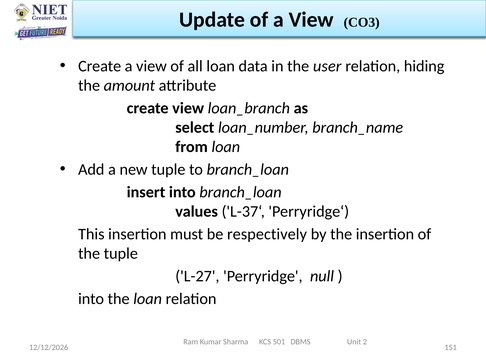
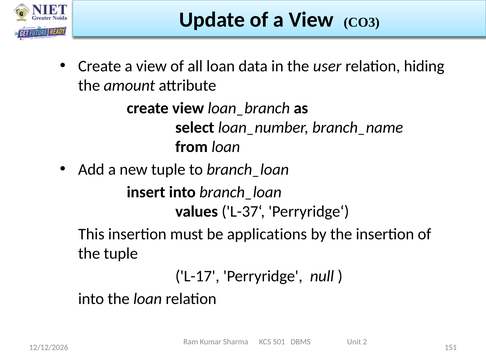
respectively: respectively -> applications
L-27: L-27 -> L-17
